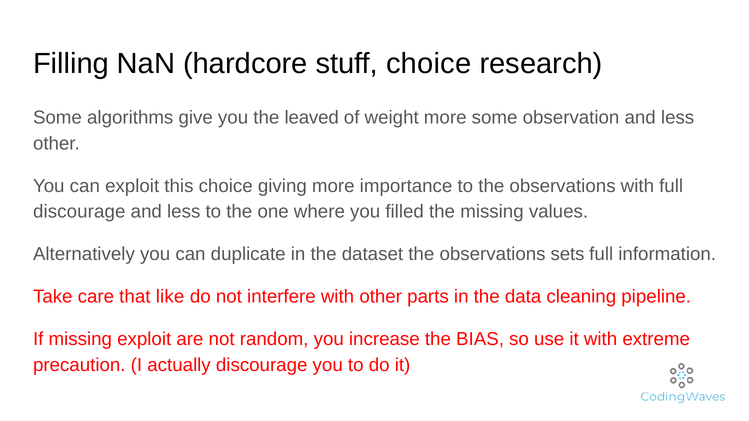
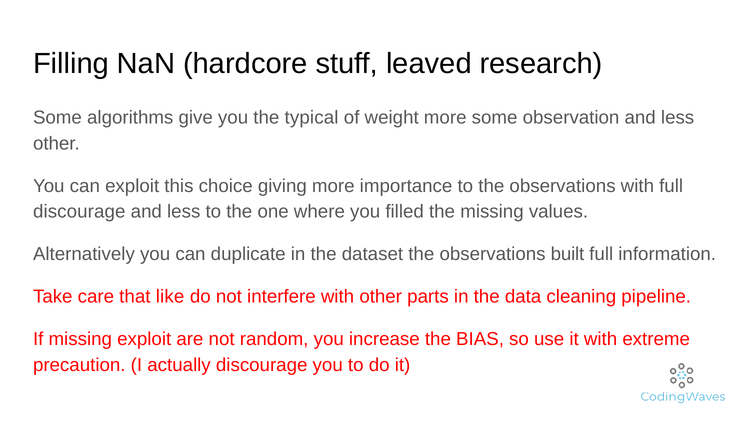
stuff choice: choice -> leaved
leaved: leaved -> typical
sets: sets -> built
